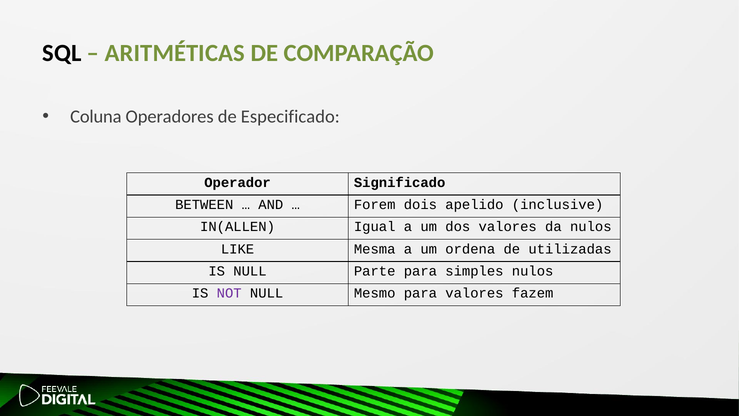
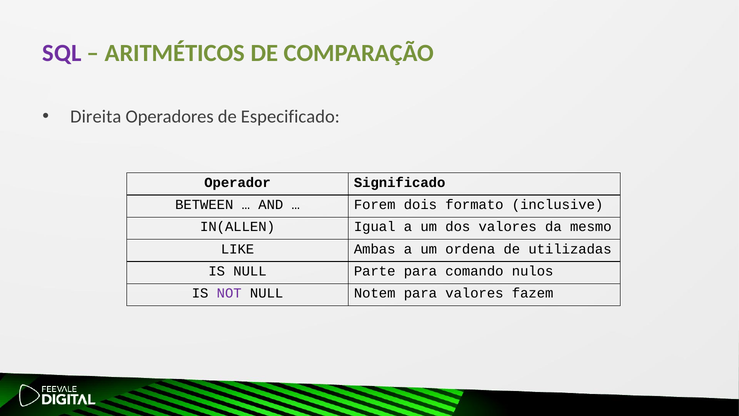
SQL colour: black -> purple
ARITMÉTICAS: ARITMÉTICAS -> ARITMÉTICOS
Coluna: Coluna -> Direita
apelido: apelido -> formato
da nulos: nulos -> mesmo
Mesma: Mesma -> Ambas
simples: simples -> comando
Mesmo: Mesmo -> Notem
